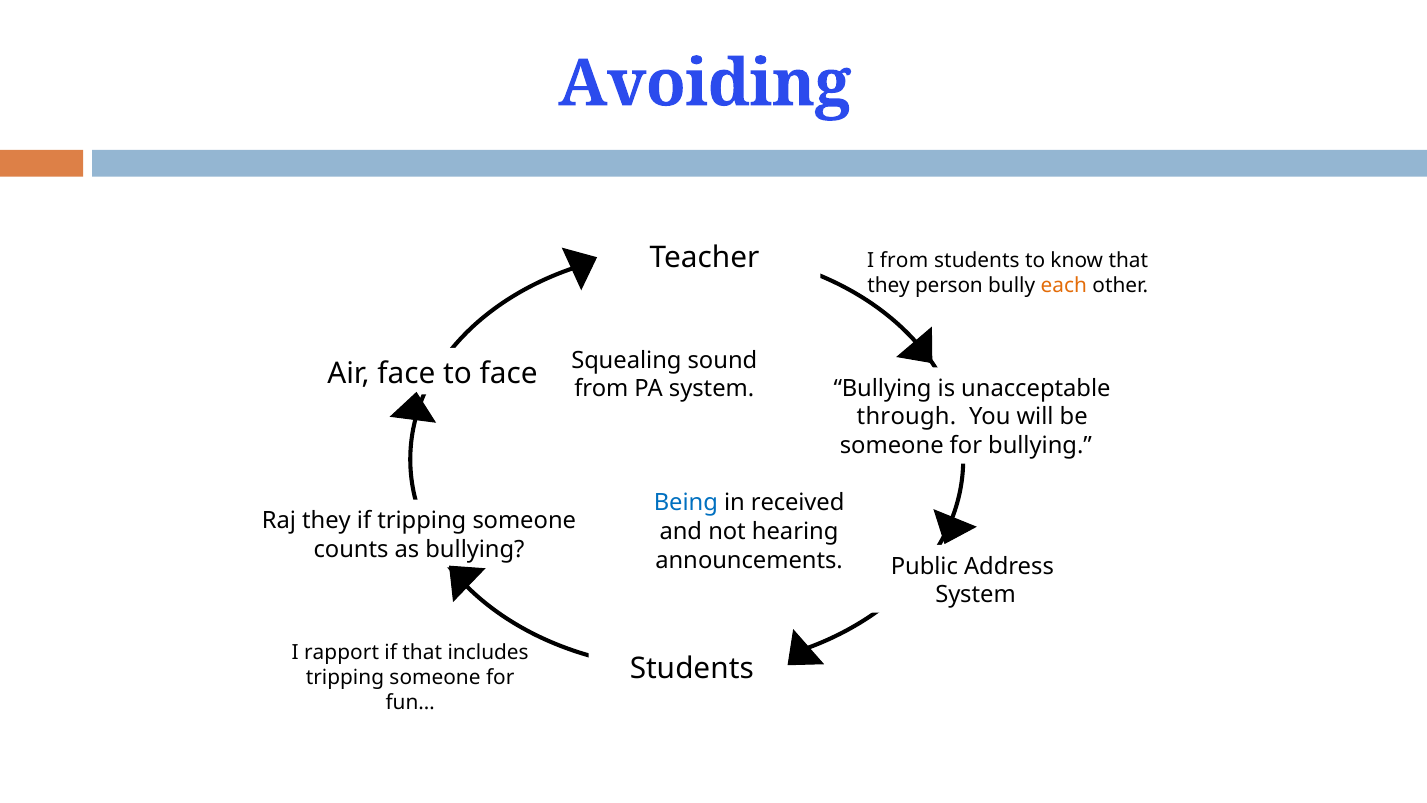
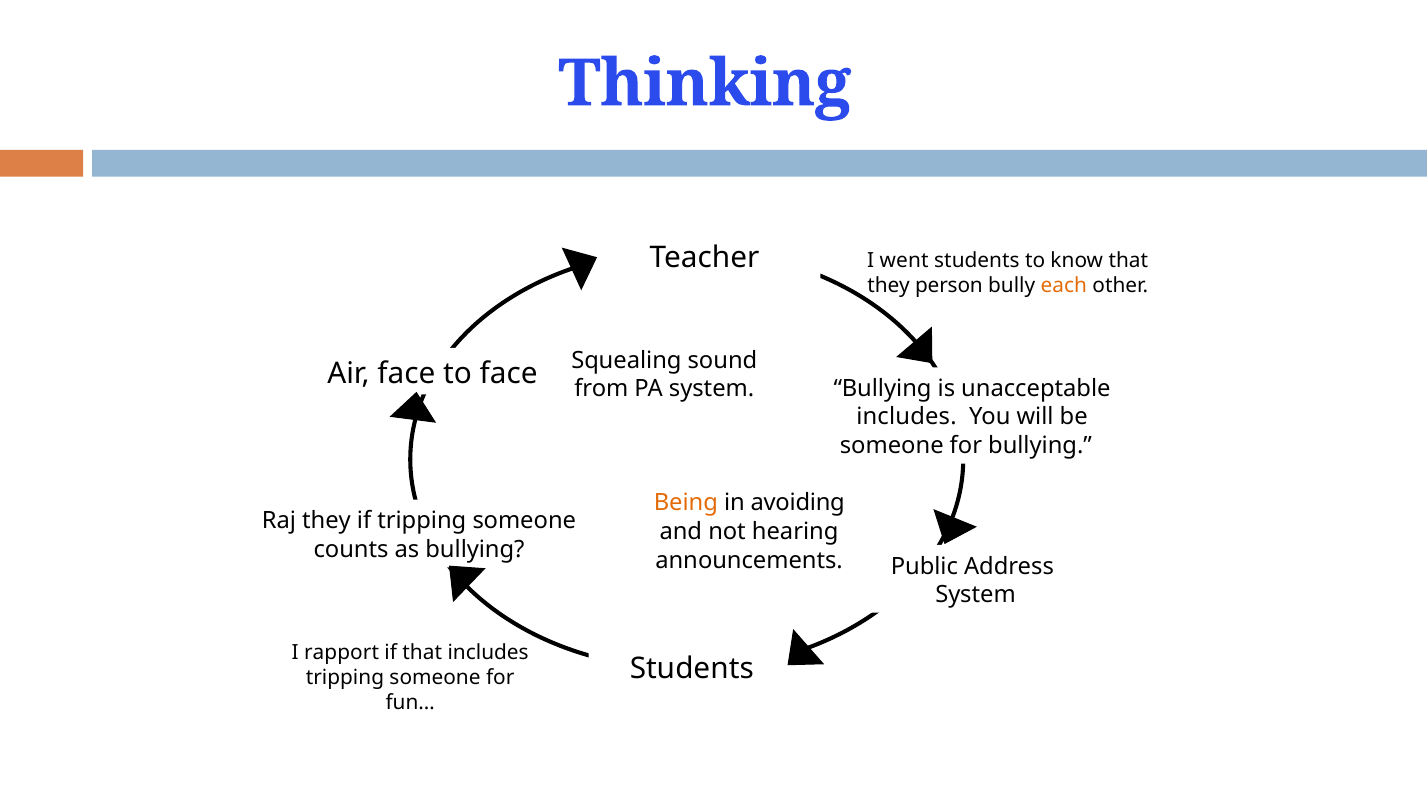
Avoiding: Avoiding -> Thinking
I from: from -> went
through at (906, 417): through -> includes
Being colour: blue -> orange
received: received -> avoiding
